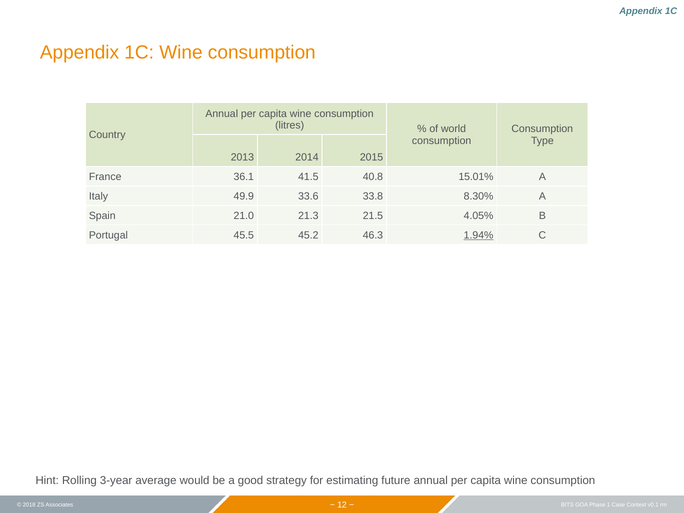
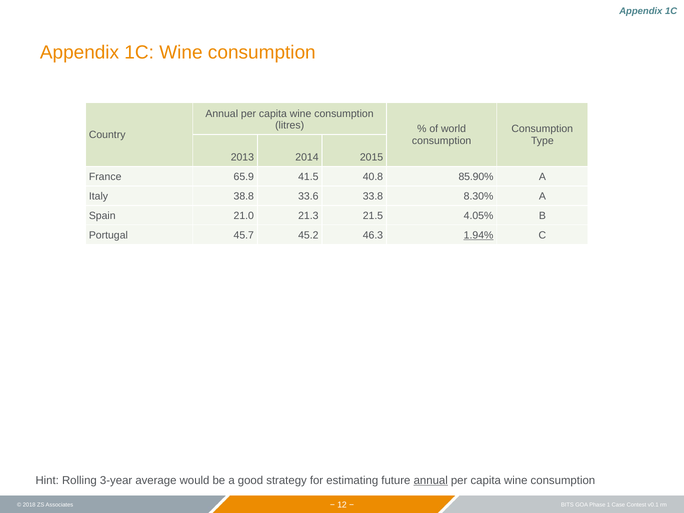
36.1: 36.1 -> 65.9
15.01%: 15.01% -> 85.90%
49.9: 49.9 -> 38.8
45.5: 45.5 -> 45.7
annual at (431, 480) underline: none -> present
